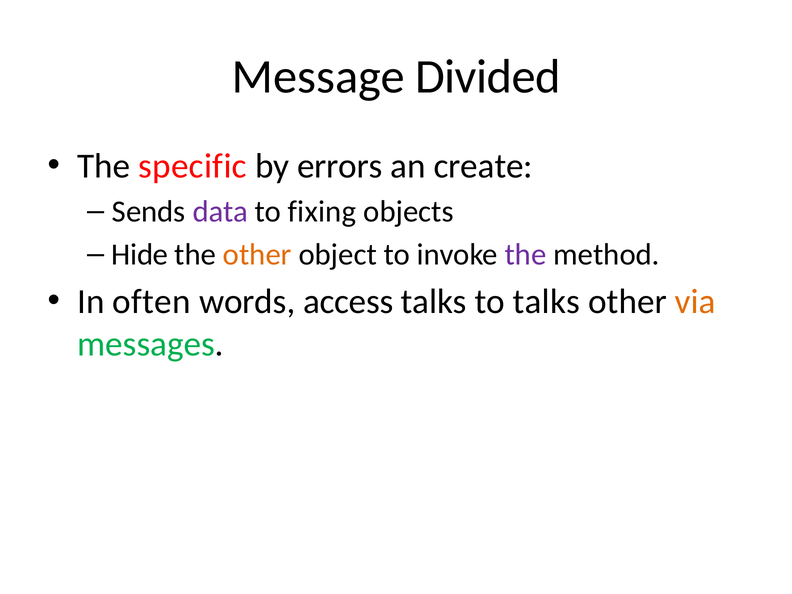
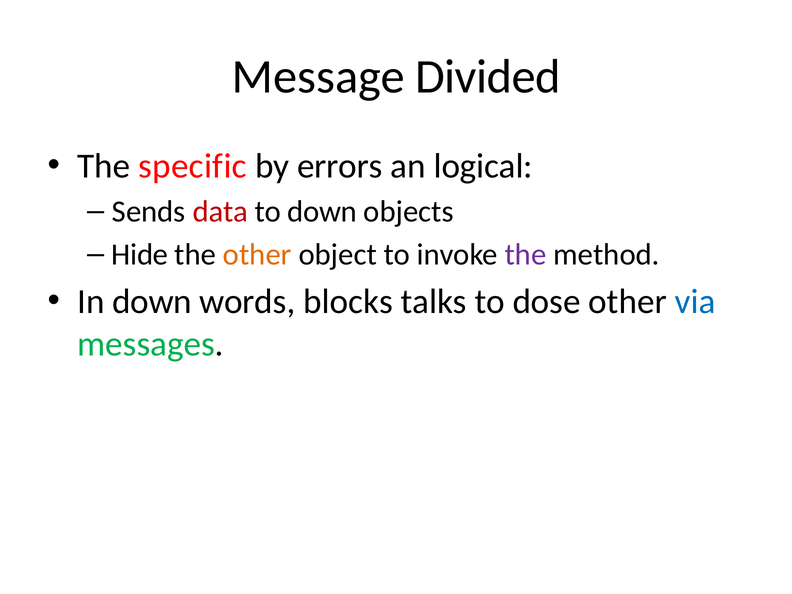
create: create -> logical
data colour: purple -> red
to fixing: fixing -> down
In often: often -> down
access: access -> blocks
to talks: talks -> dose
via colour: orange -> blue
